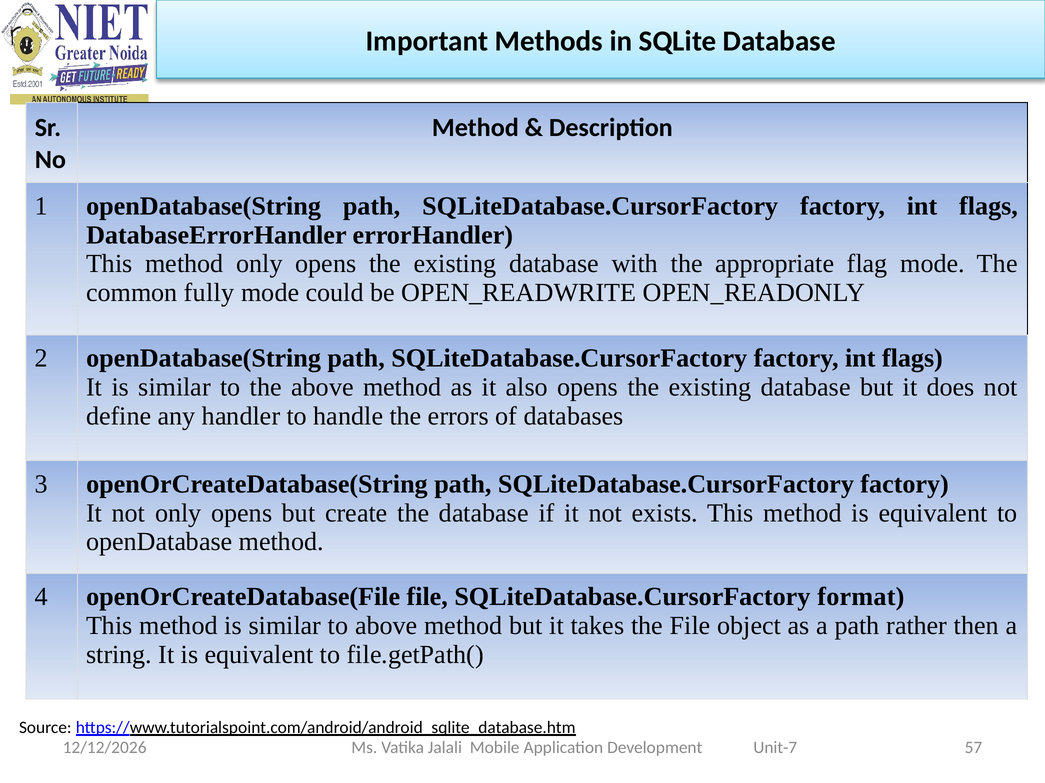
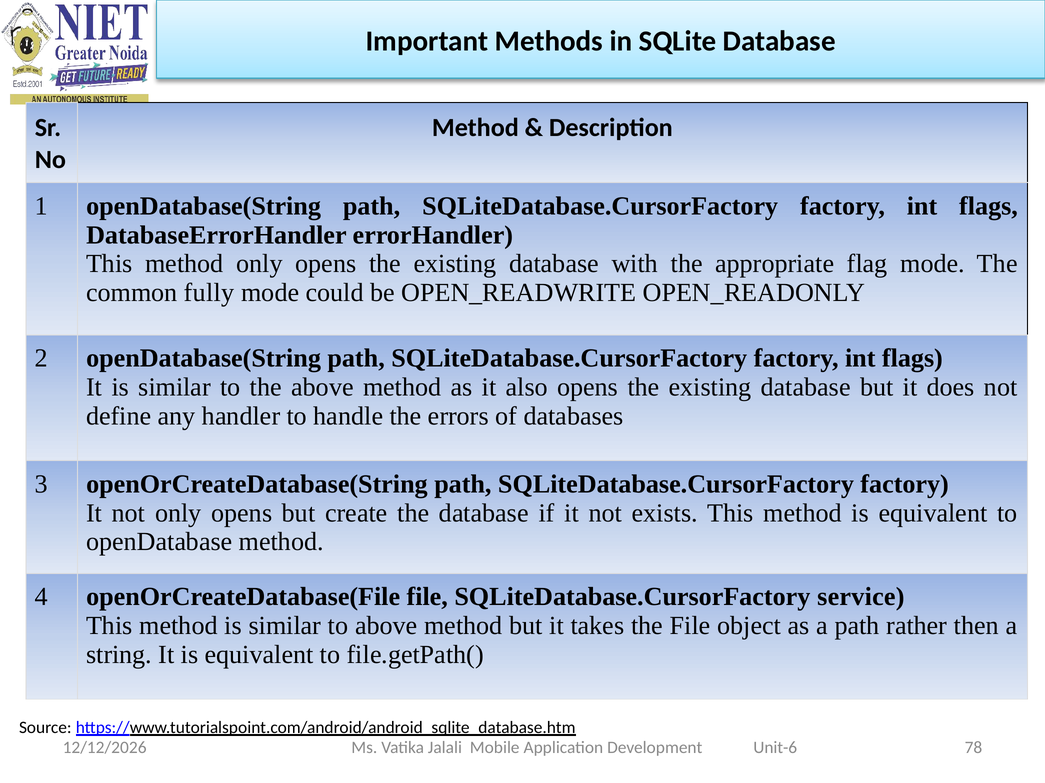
format: format -> service
57: 57 -> 78
Unit-7: Unit-7 -> Unit-6
